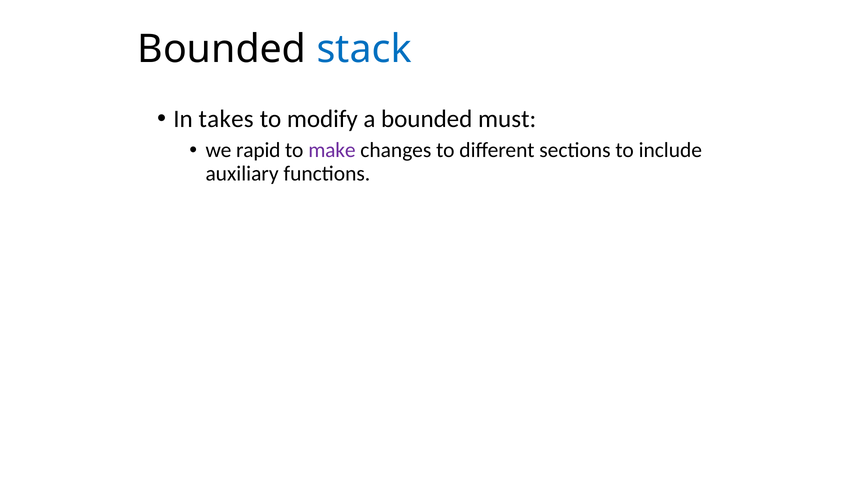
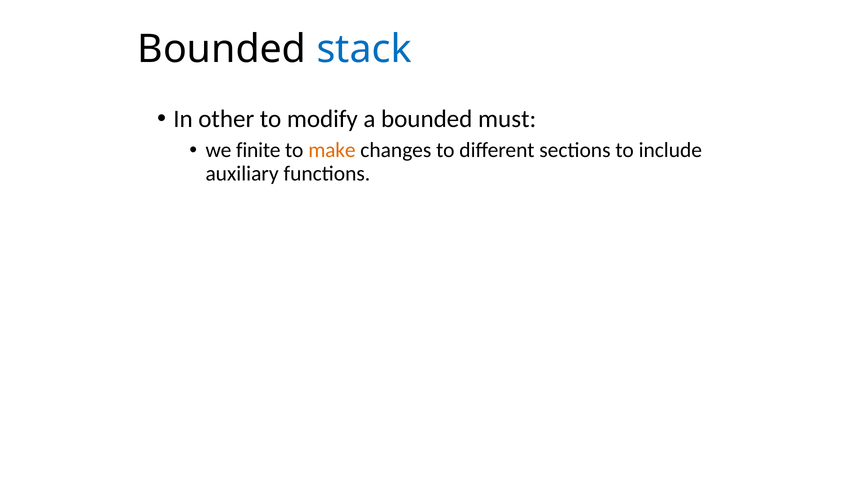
takes: takes -> other
rapid: rapid -> finite
make colour: purple -> orange
